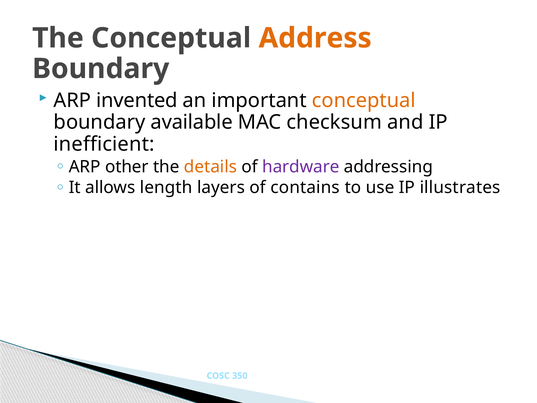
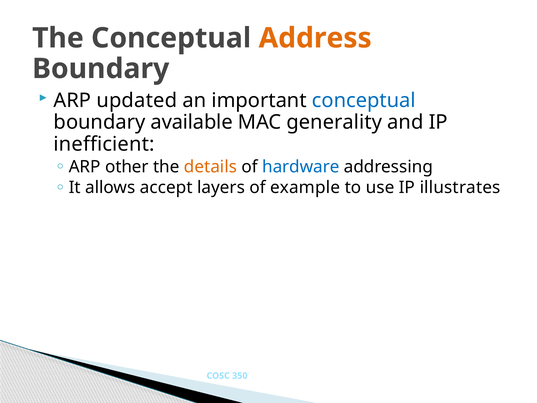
invented: invented -> updated
conceptual at (364, 100) colour: orange -> blue
checksum: checksum -> generality
hardware colour: purple -> blue
length: length -> accept
contains: contains -> example
